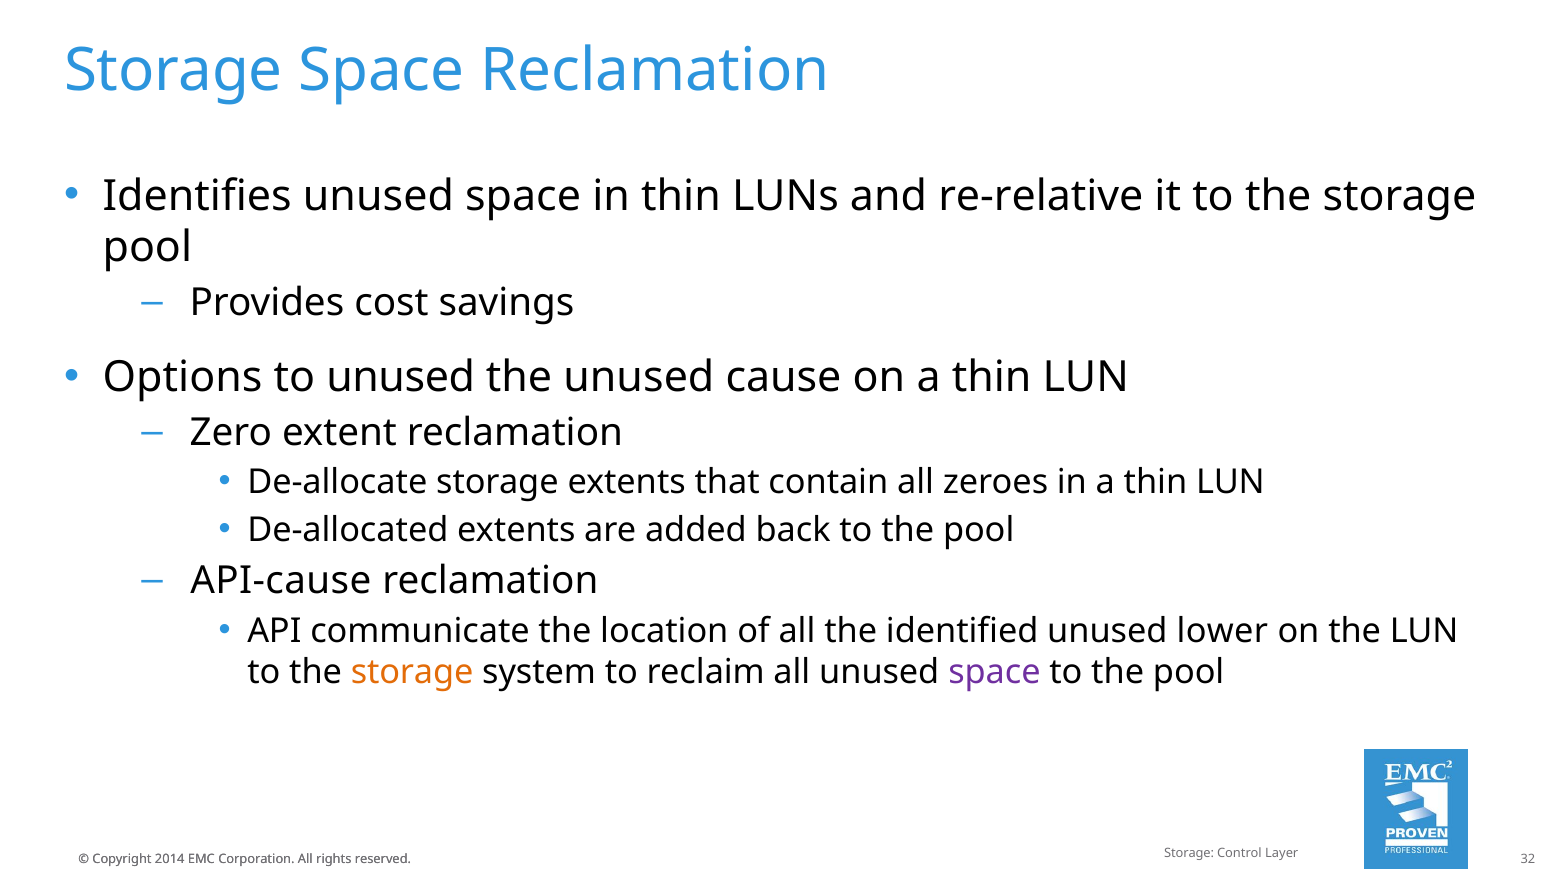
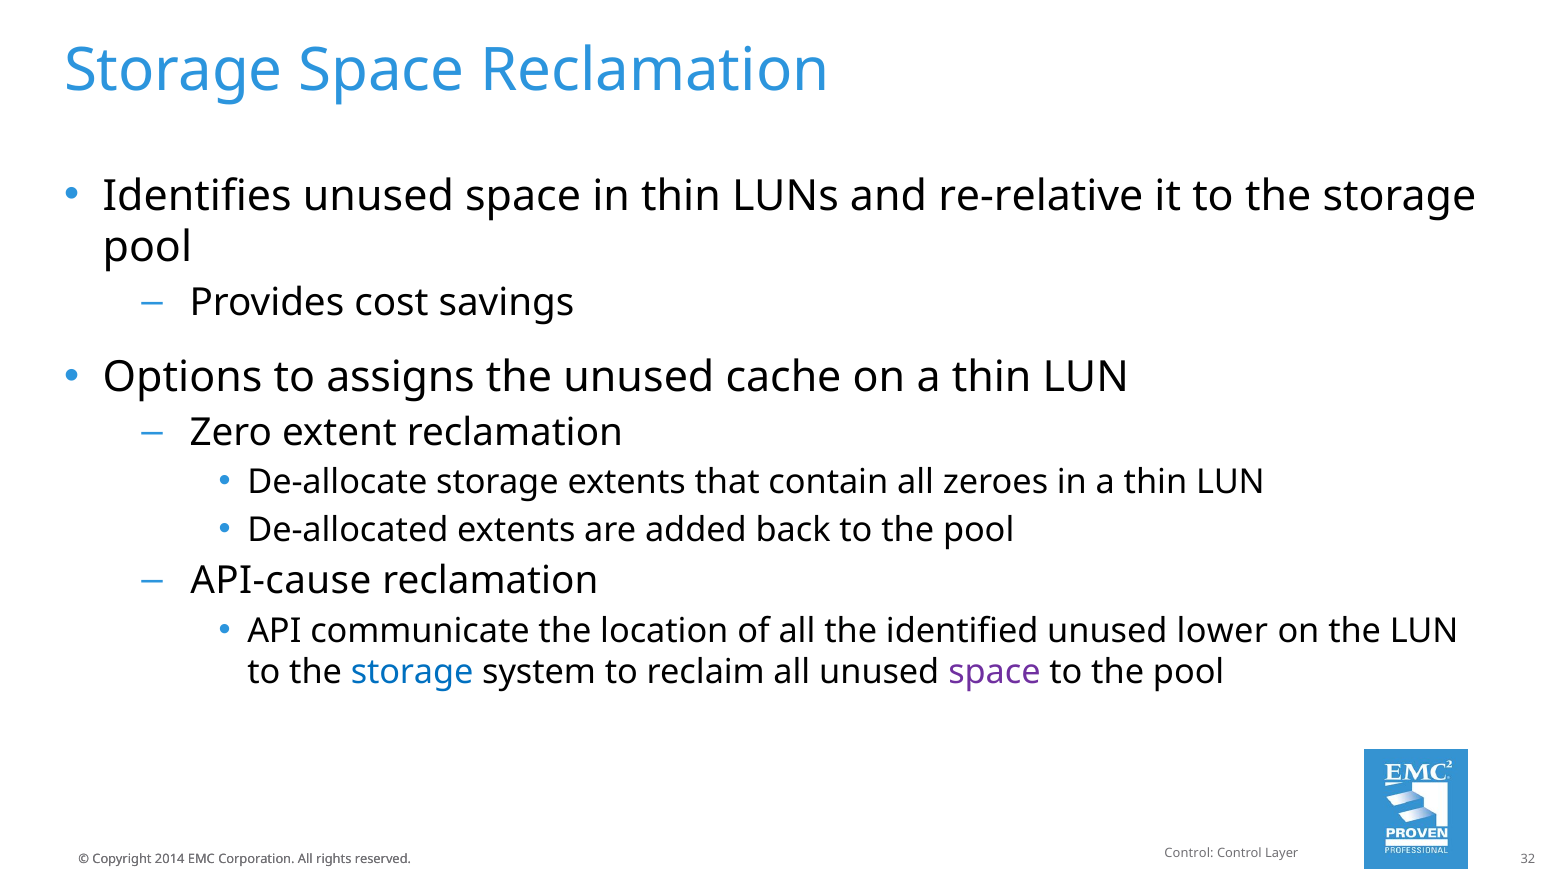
to unused: unused -> assigns
cause: cause -> cache
storage at (412, 672) colour: orange -> blue
Storage at (1189, 853): Storage -> Control
